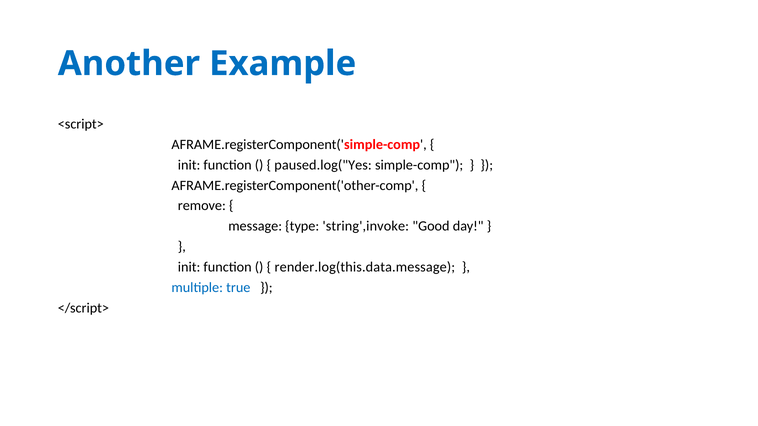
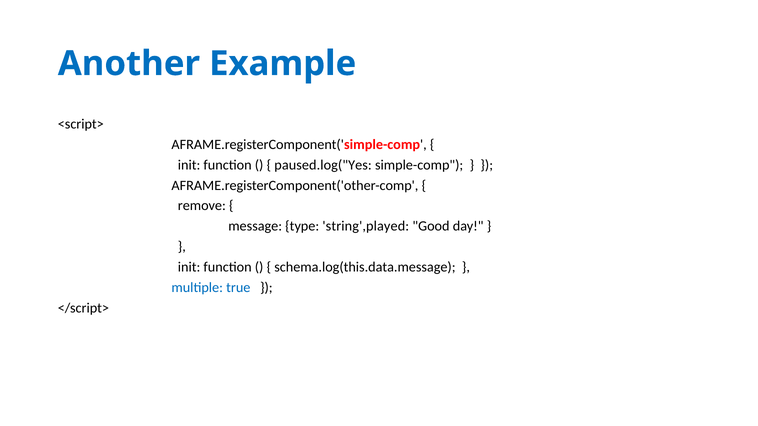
string',invoke: string',invoke -> string',played
render.log(this.data.message: render.log(this.data.message -> schema.log(this.data.message
